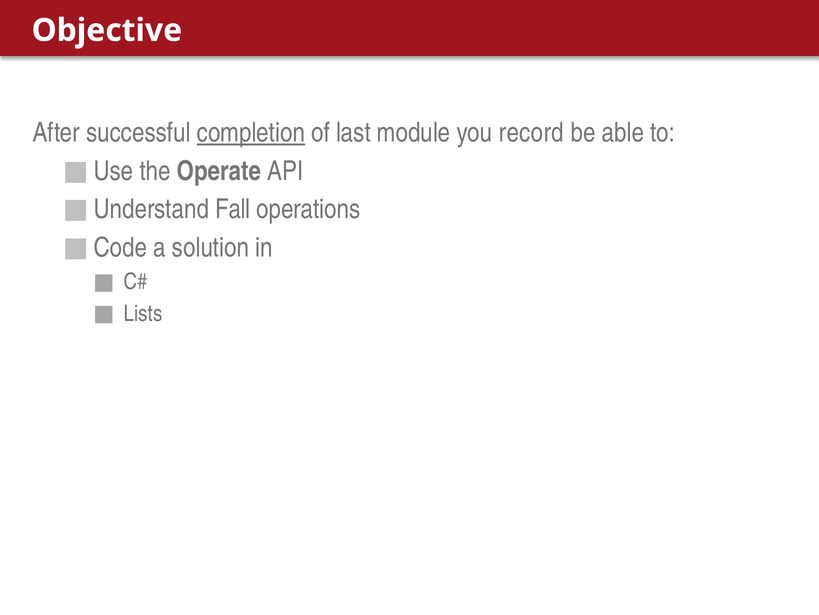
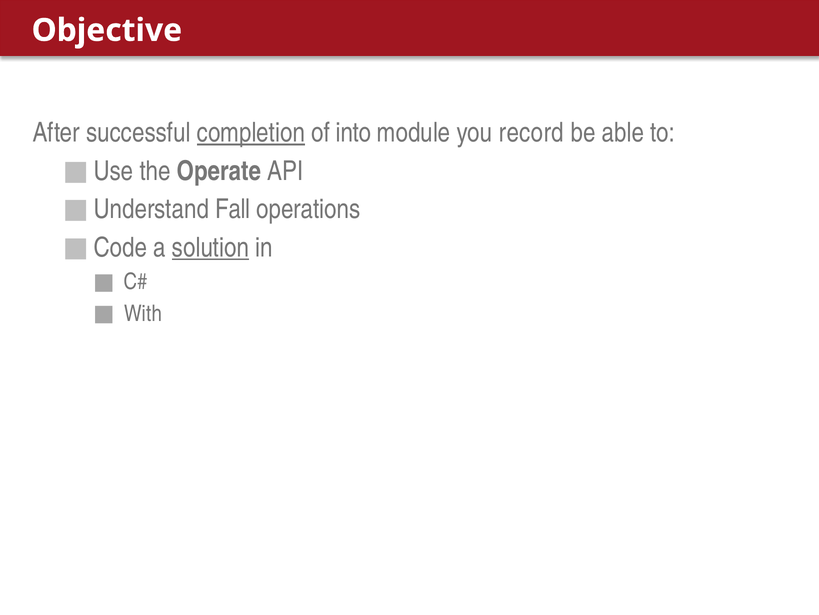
last: last -> into
solution underline: none -> present
Lists: Lists -> With
